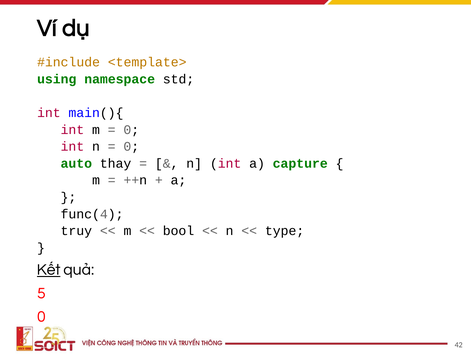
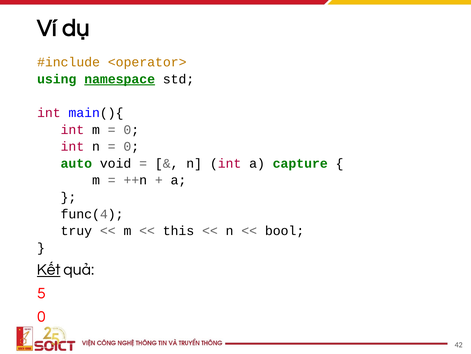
<template>: <template> -> <operator>
namespace underline: none -> present
thay: thay -> void
bool: bool -> this
type: type -> bool
